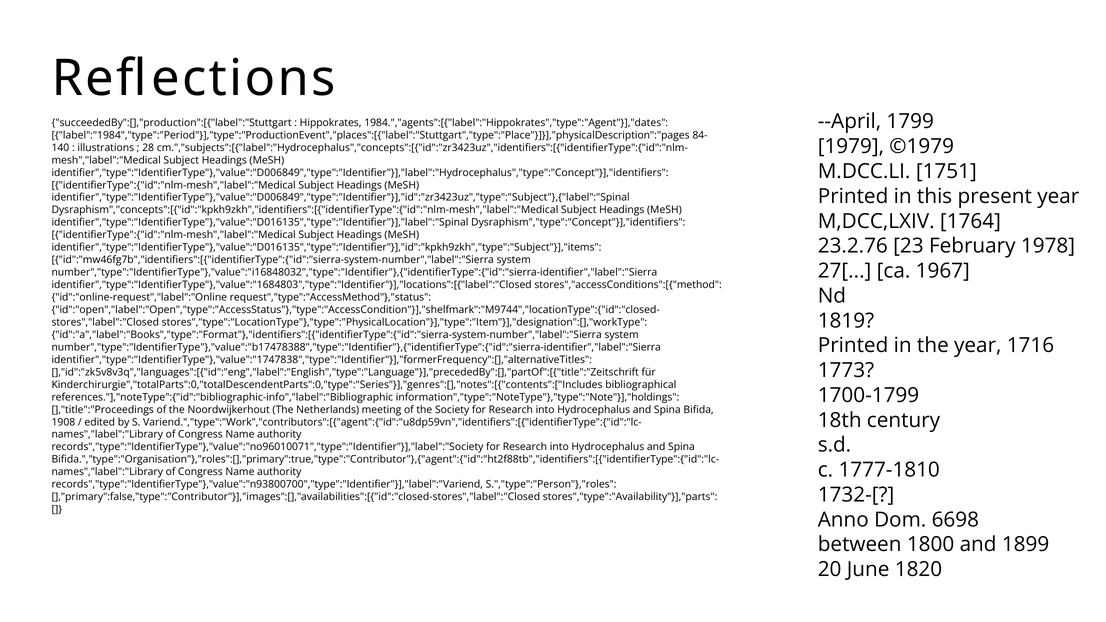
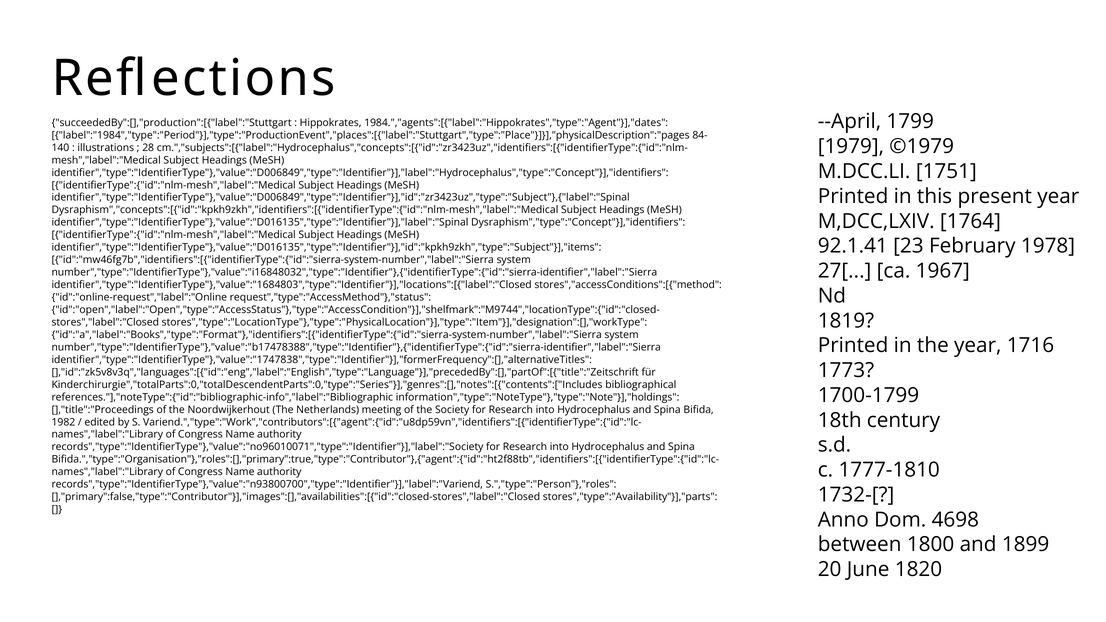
23.2.76: 23.2.76 -> 92.1.41
1908: 1908 -> 1982
6698: 6698 -> 4698
